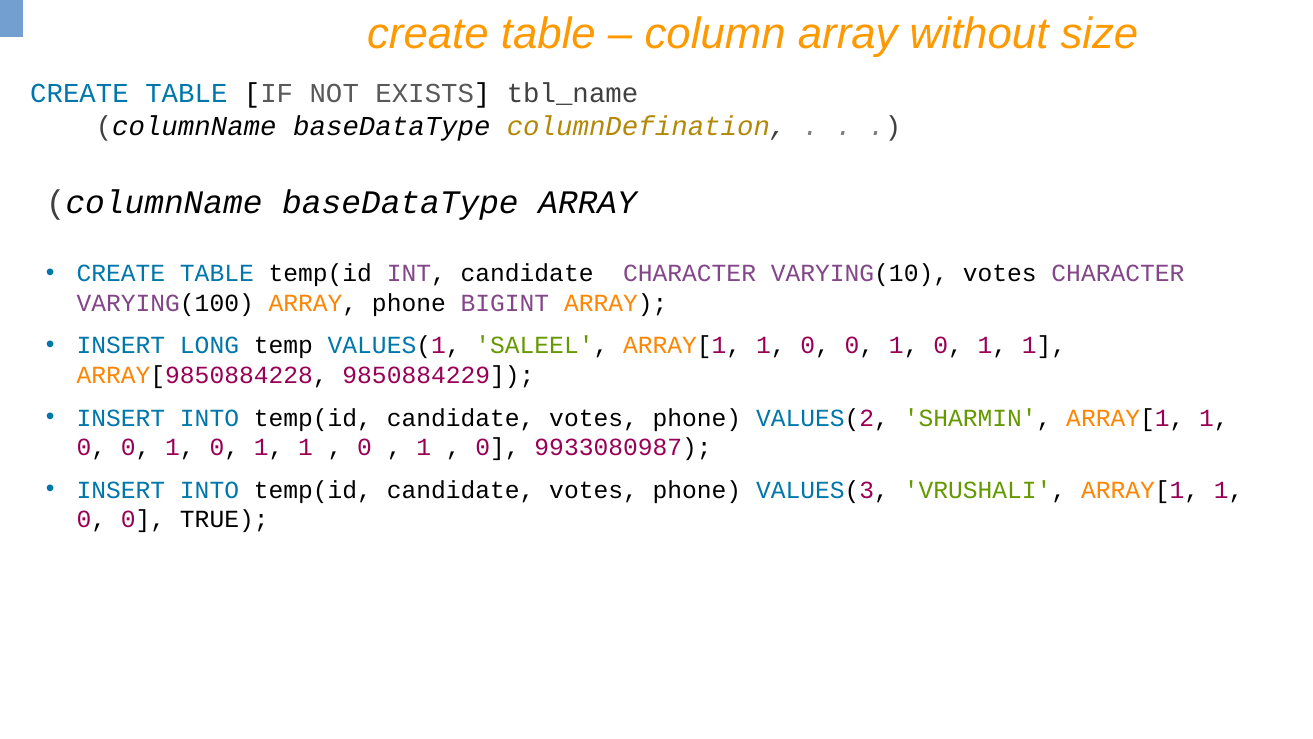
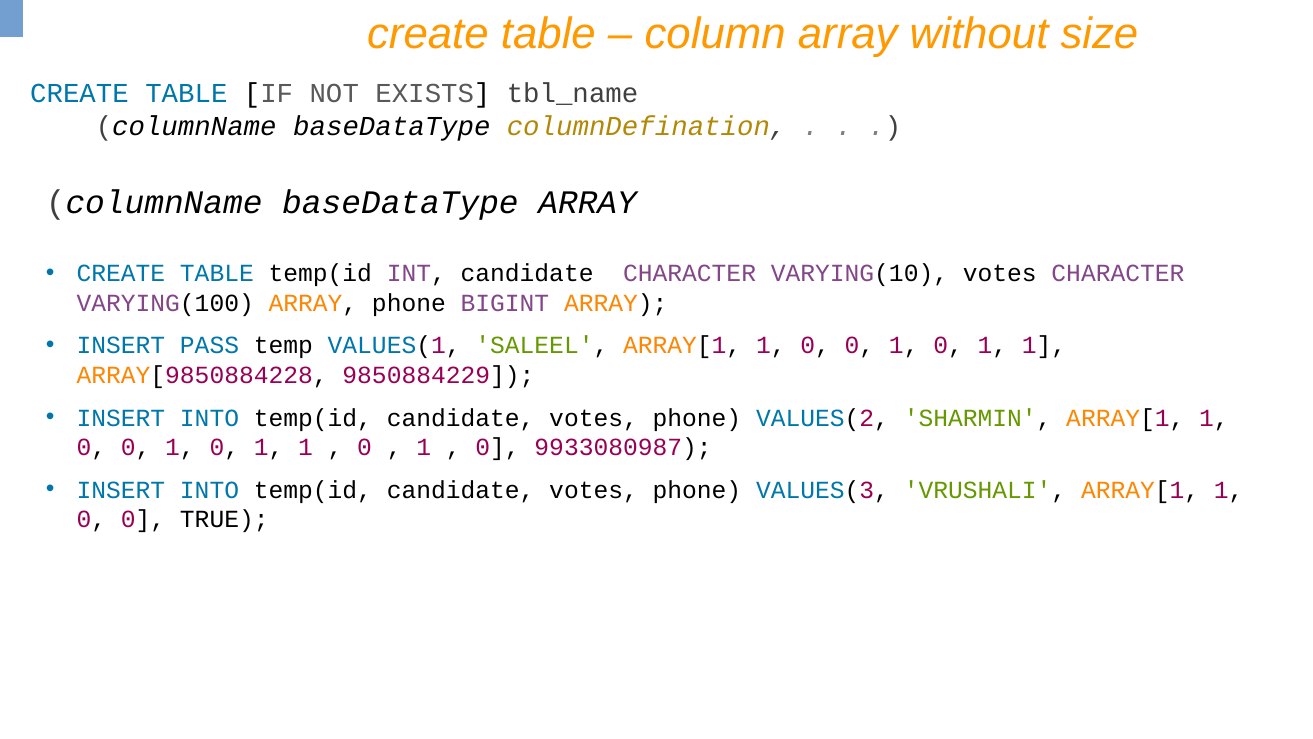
LONG: LONG -> PASS
